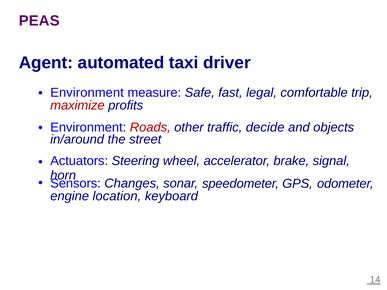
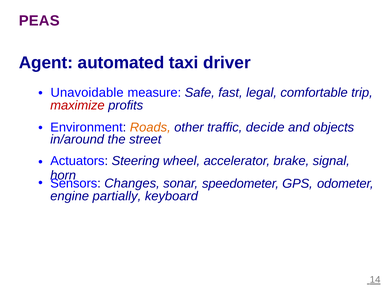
Environment at (87, 93): Environment -> Unavoidable
Roads colour: red -> orange
location: location -> partially
